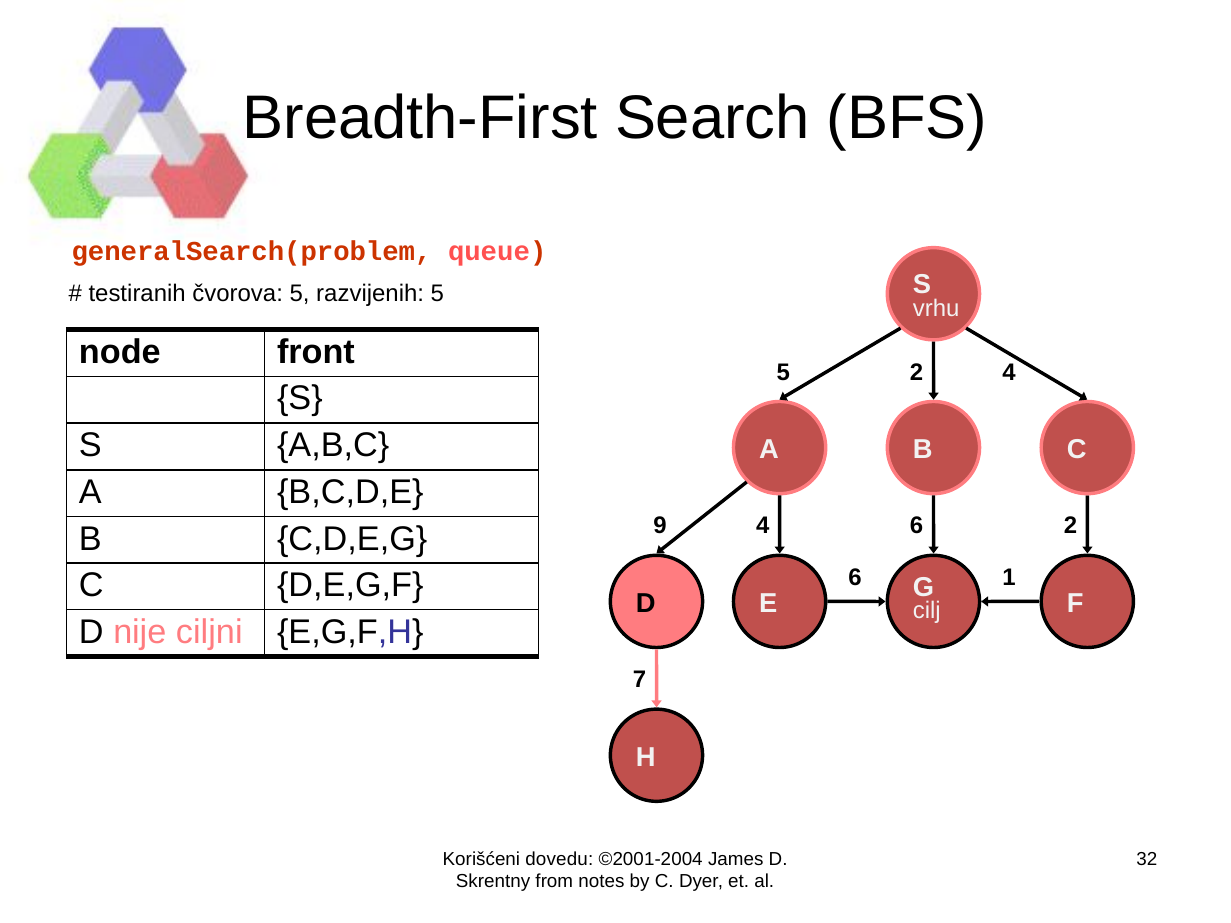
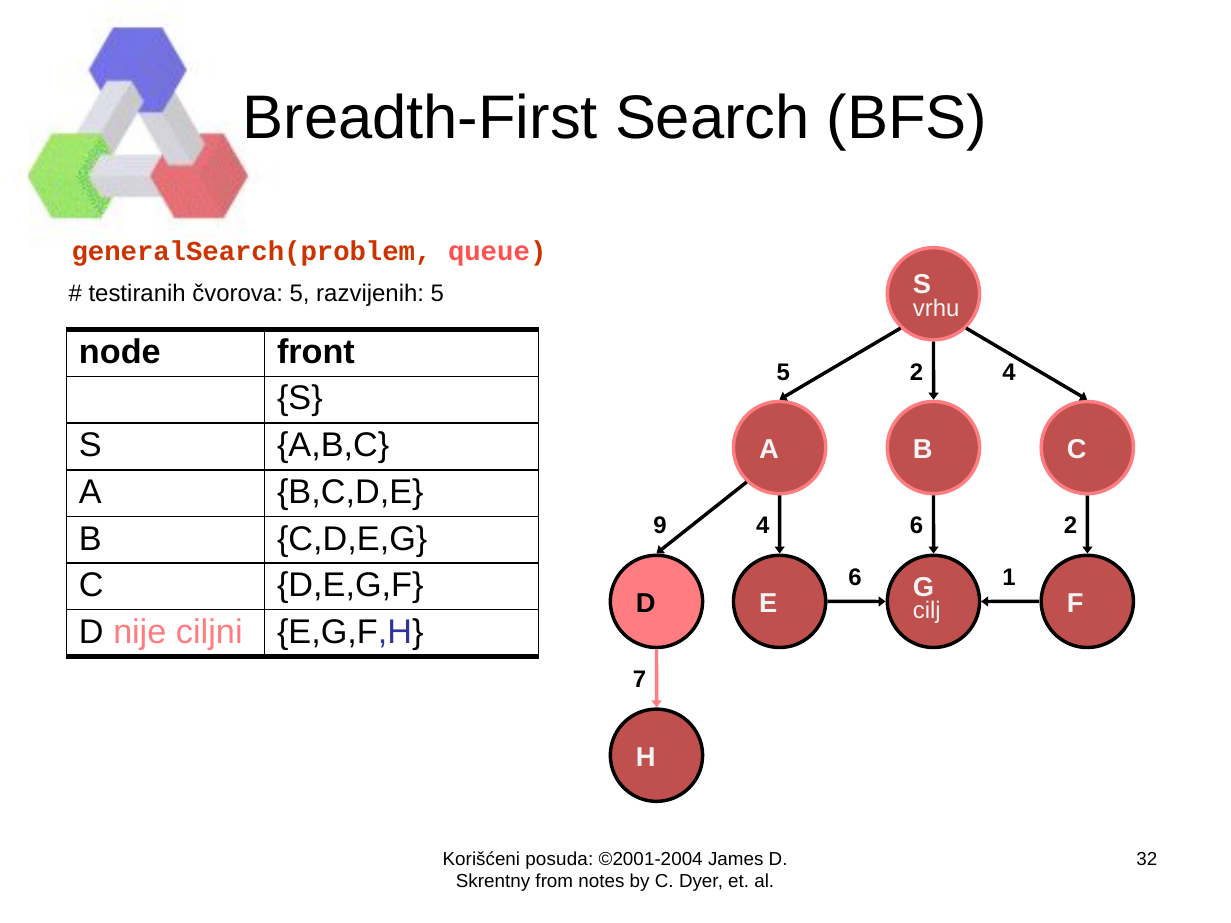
dovedu: dovedu -> posuda
